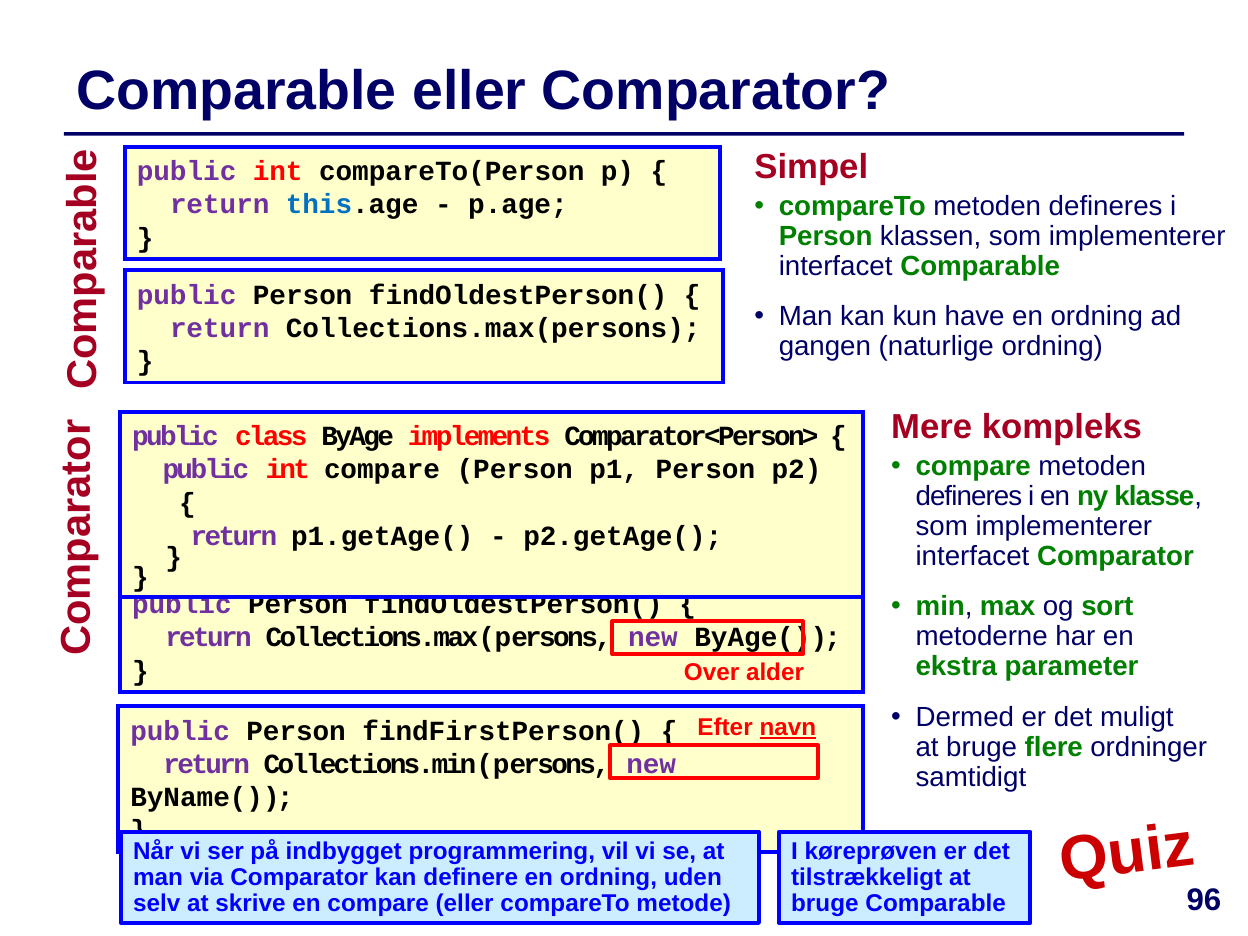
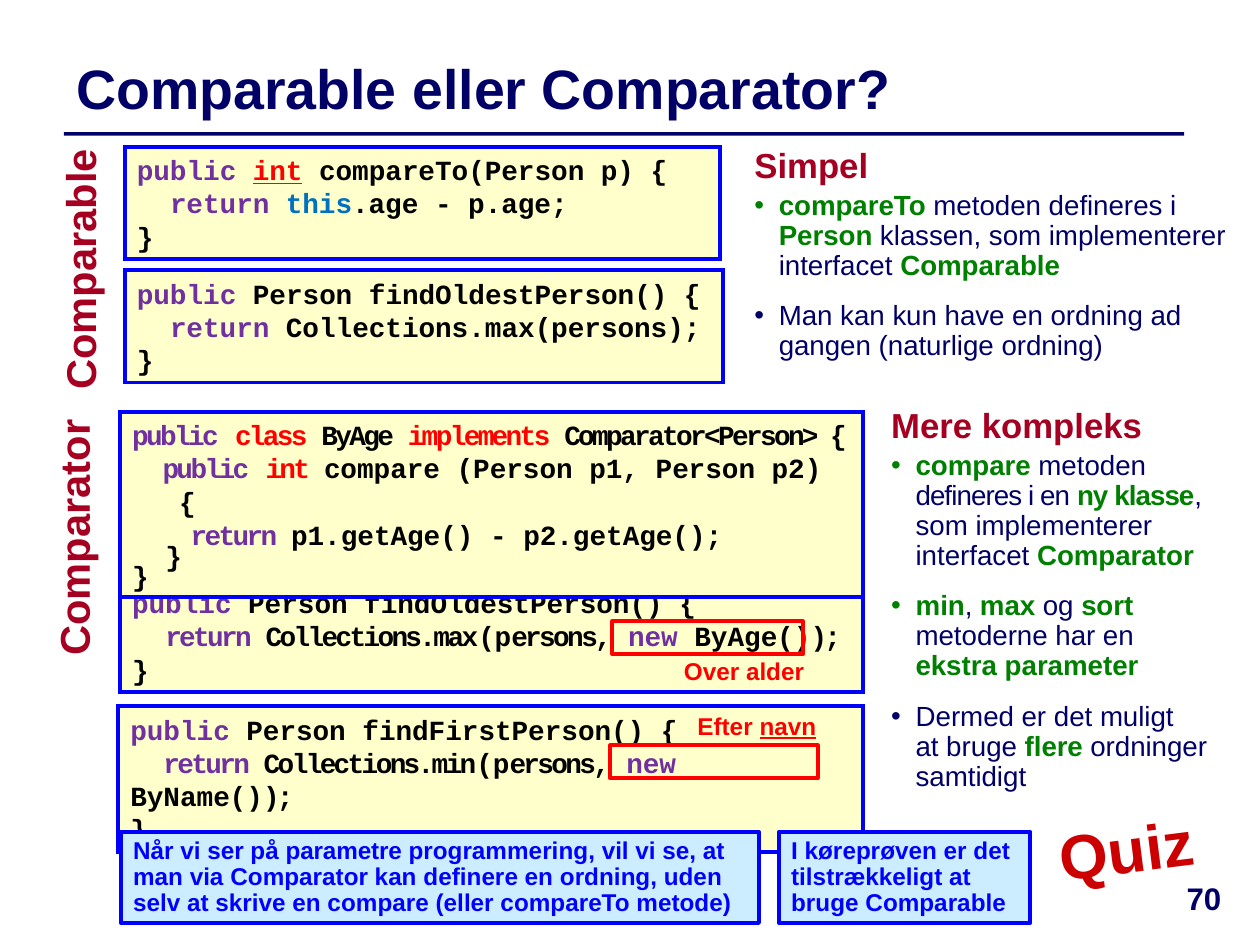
int at (278, 171) underline: none -> present
indbygget: indbygget -> parametre
96: 96 -> 70
